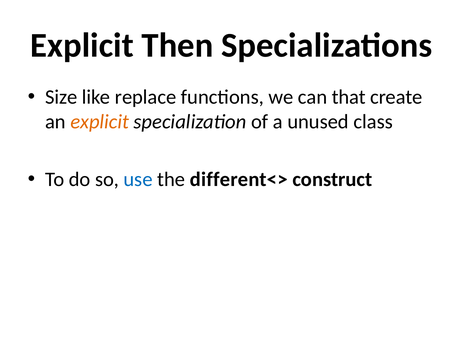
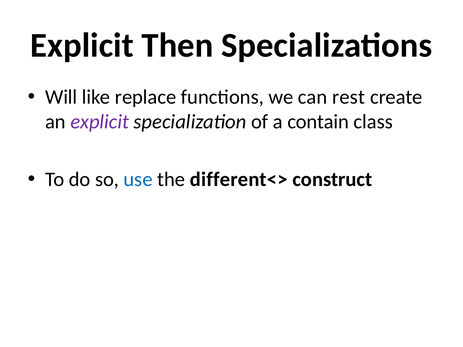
Size: Size -> Will
that: that -> rest
explicit at (100, 122) colour: orange -> purple
unused: unused -> contain
